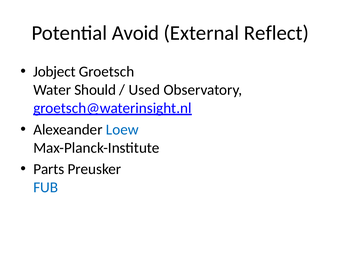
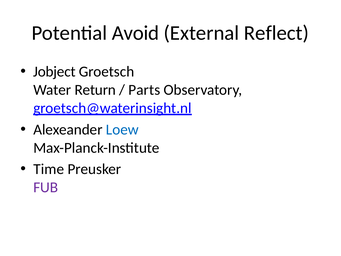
Should: Should -> Return
Used: Used -> Parts
Parts: Parts -> Time
FUB colour: blue -> purple
